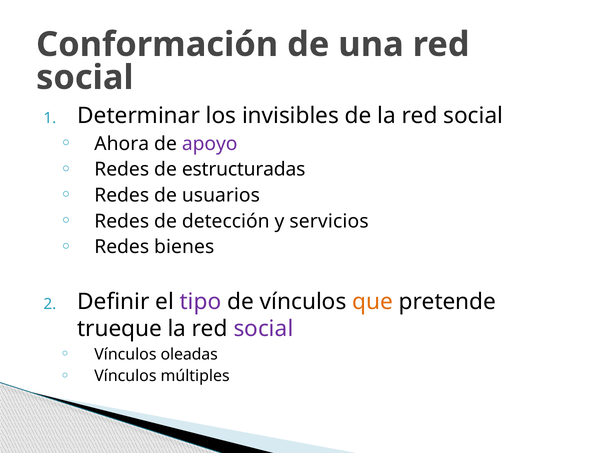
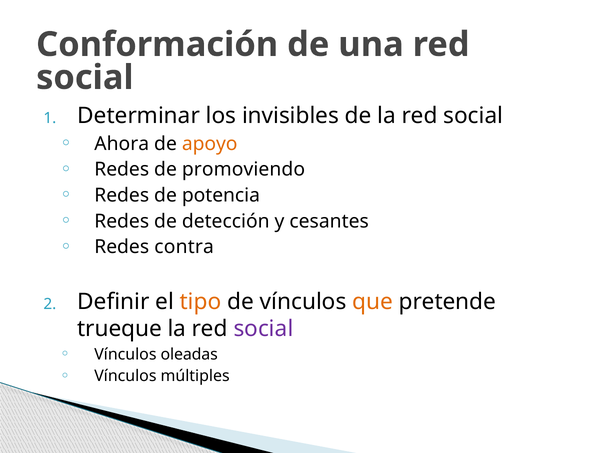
apoyo colour: purple -> orange
estructuradas: estructuradas -> promoviendo
usuarios: usuarios -> potencia
servicios: servicios -> cesantes
bienes: bienes -> contra
tipo colour: purple -> orange
